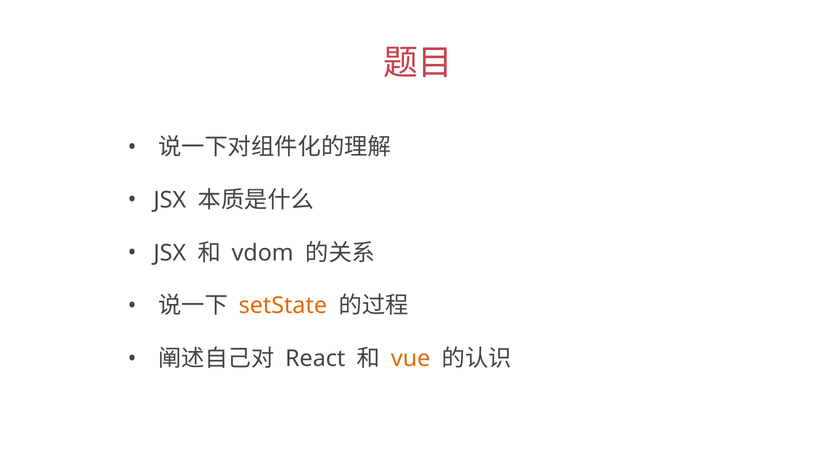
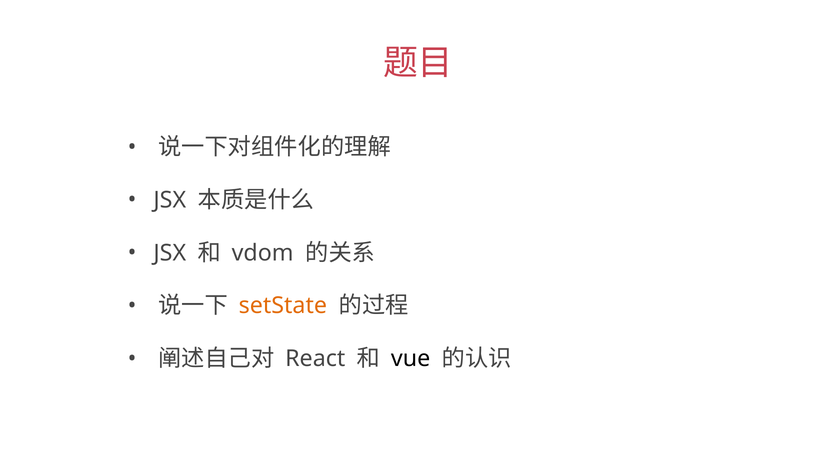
vue colour: orange -> black
